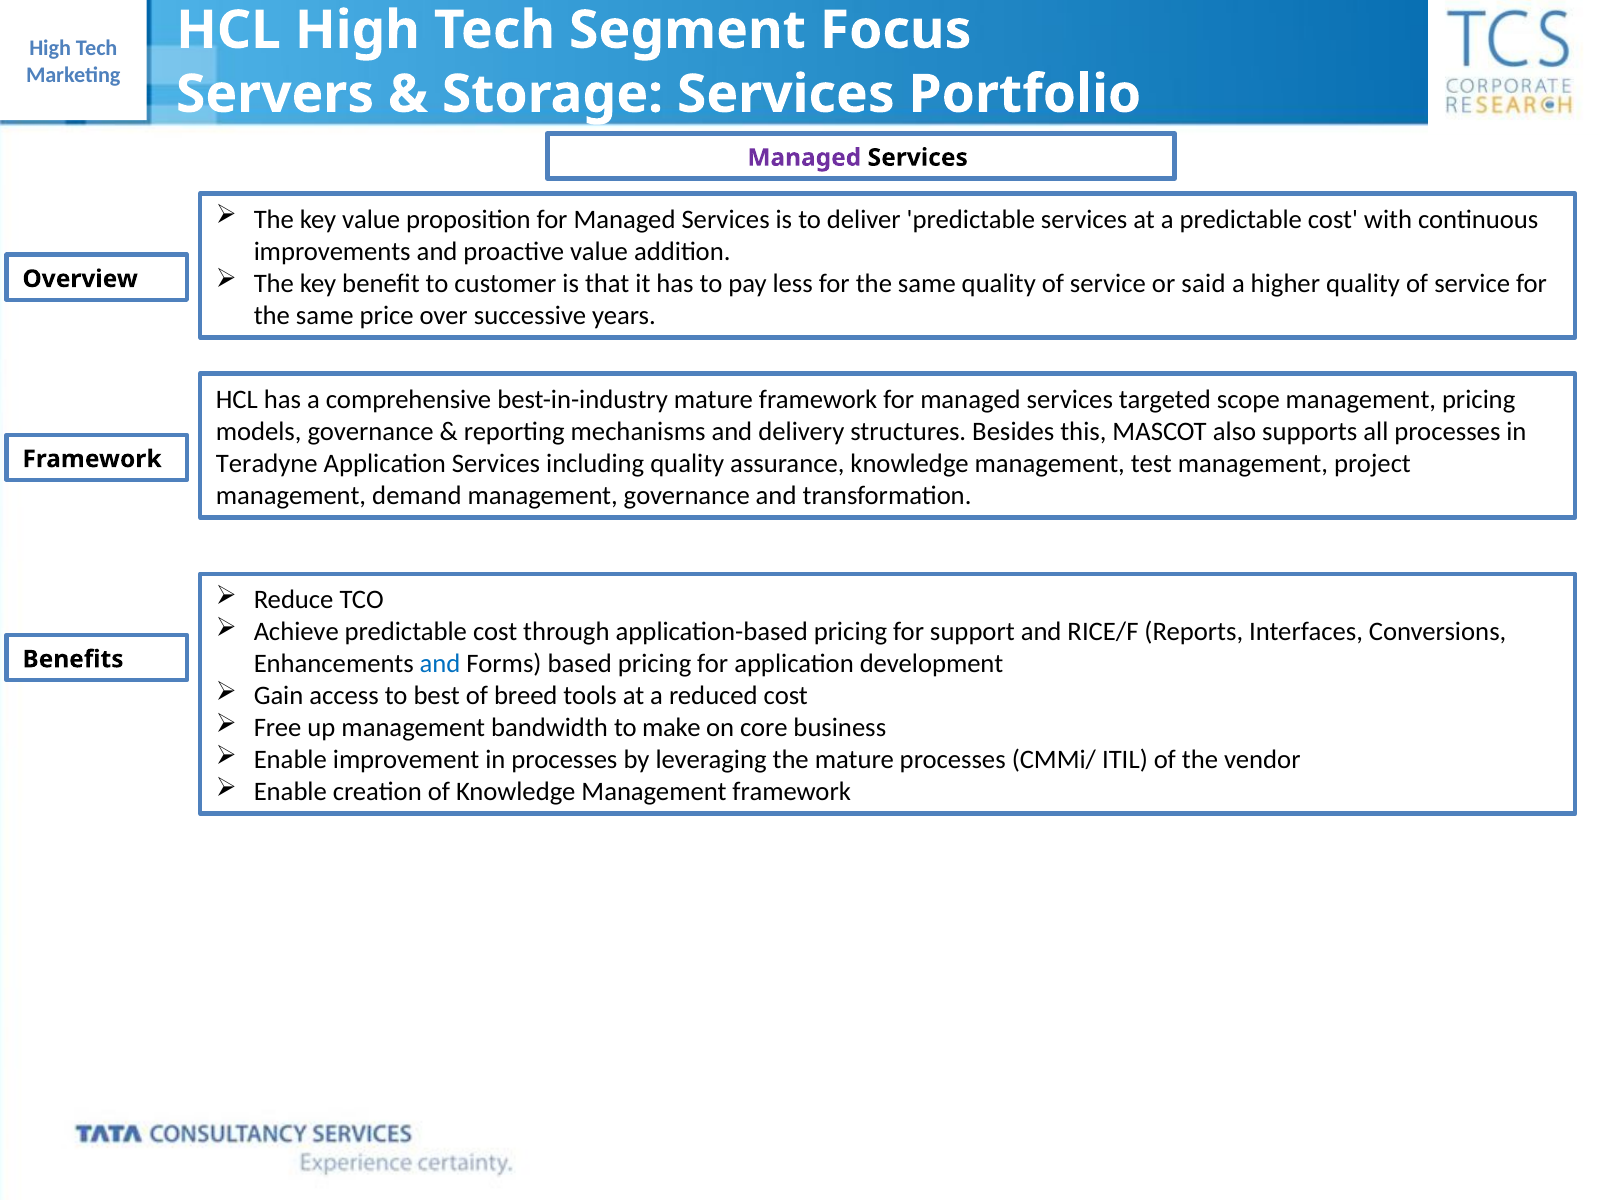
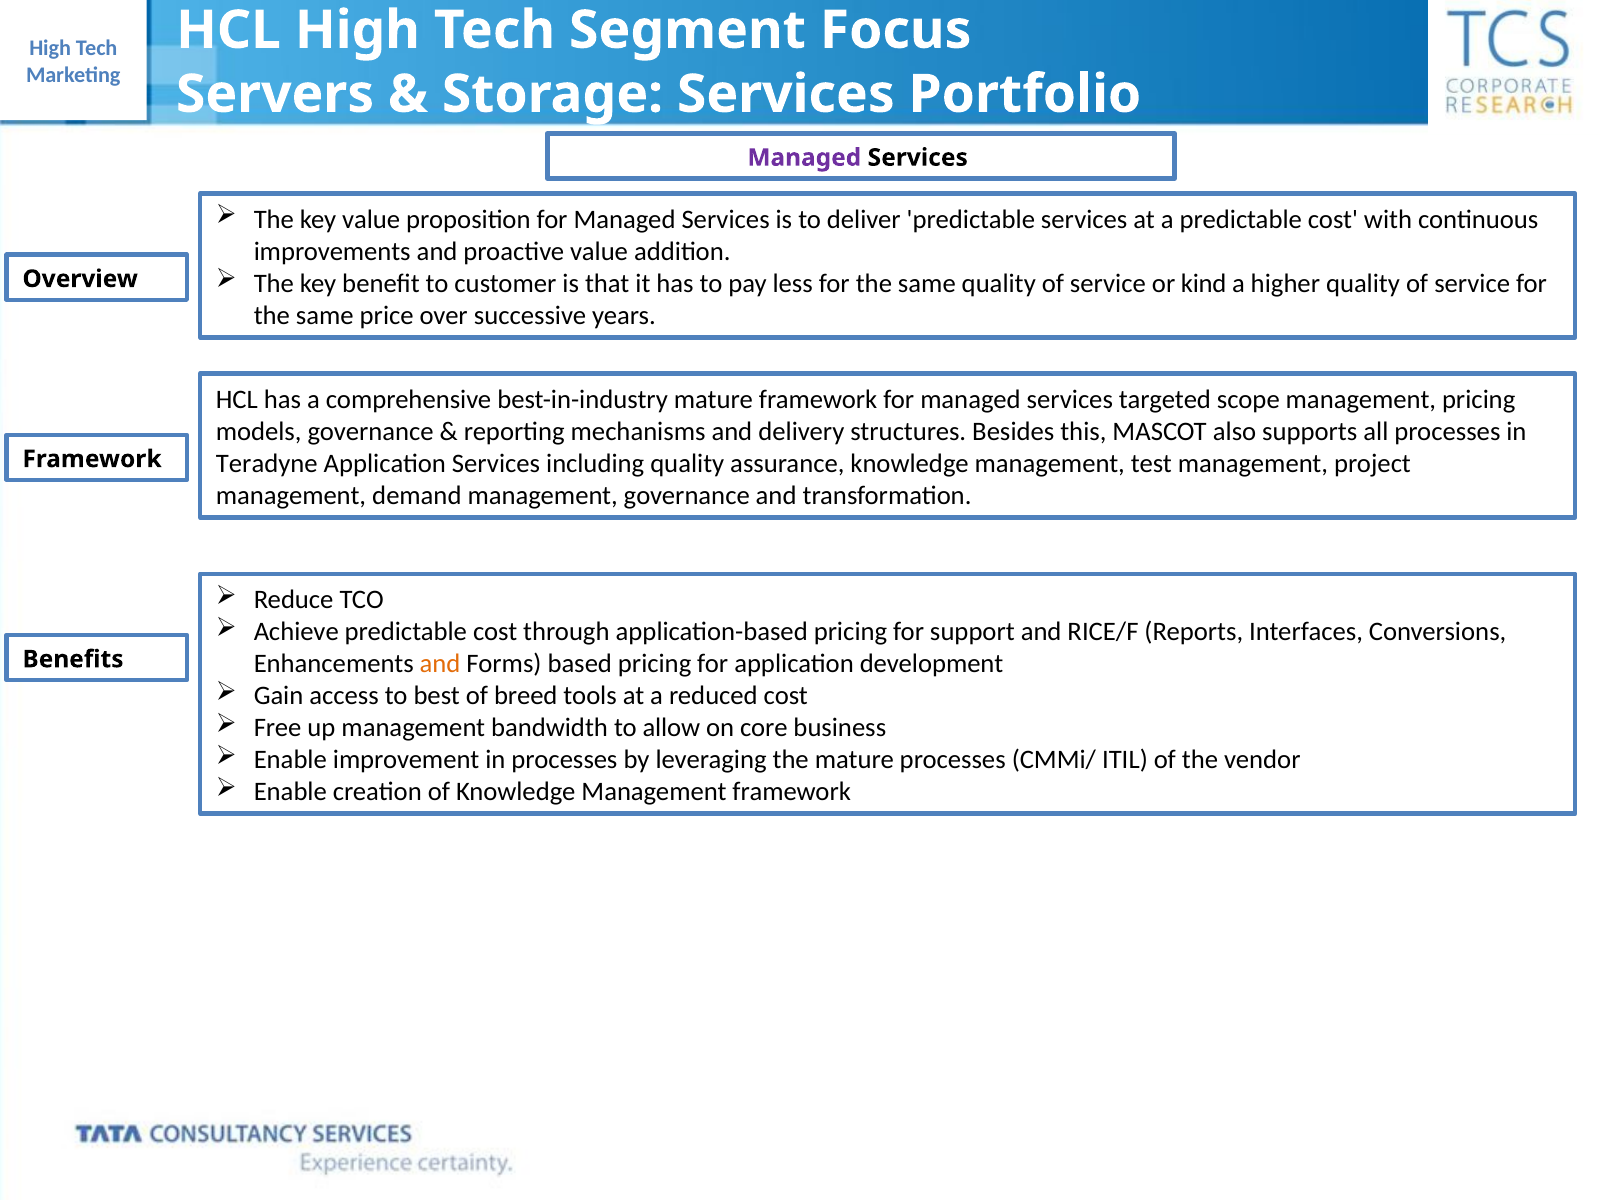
said: said -> kind
and at (440, 664) colour: blue -> orange
make: make -> allow
